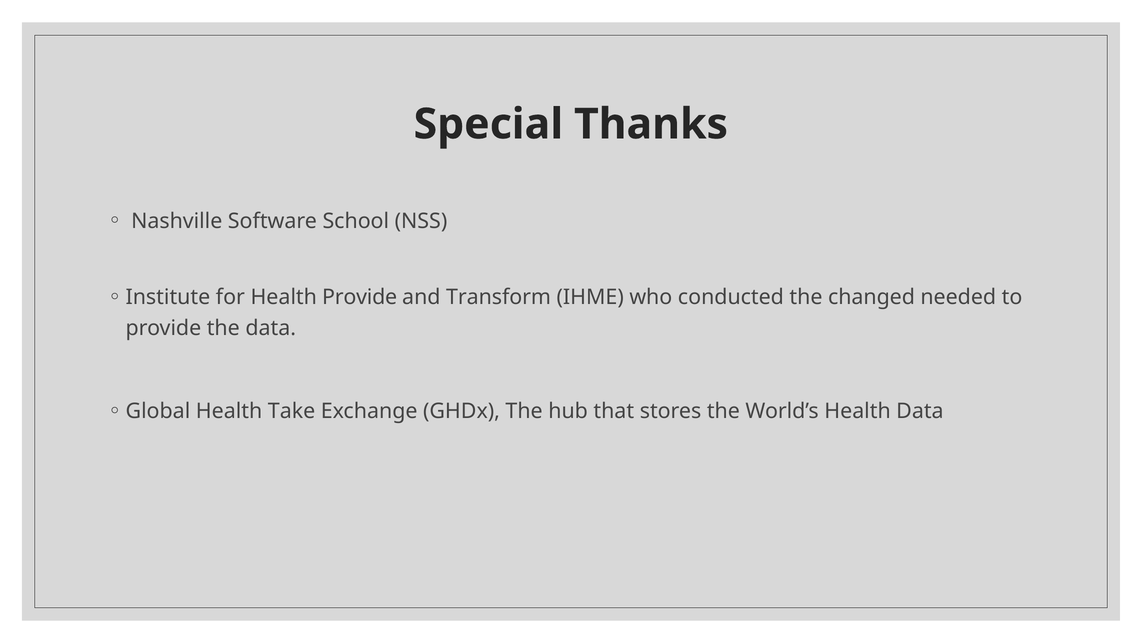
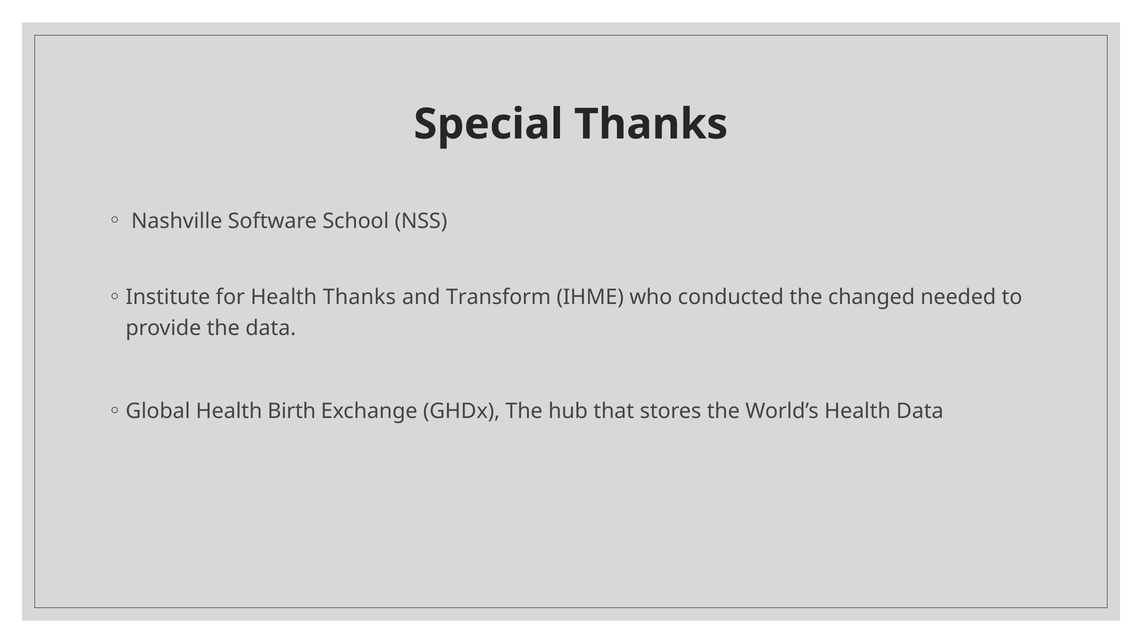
Health Provide: Provide -> Thanks
Take: Take -> Birth
